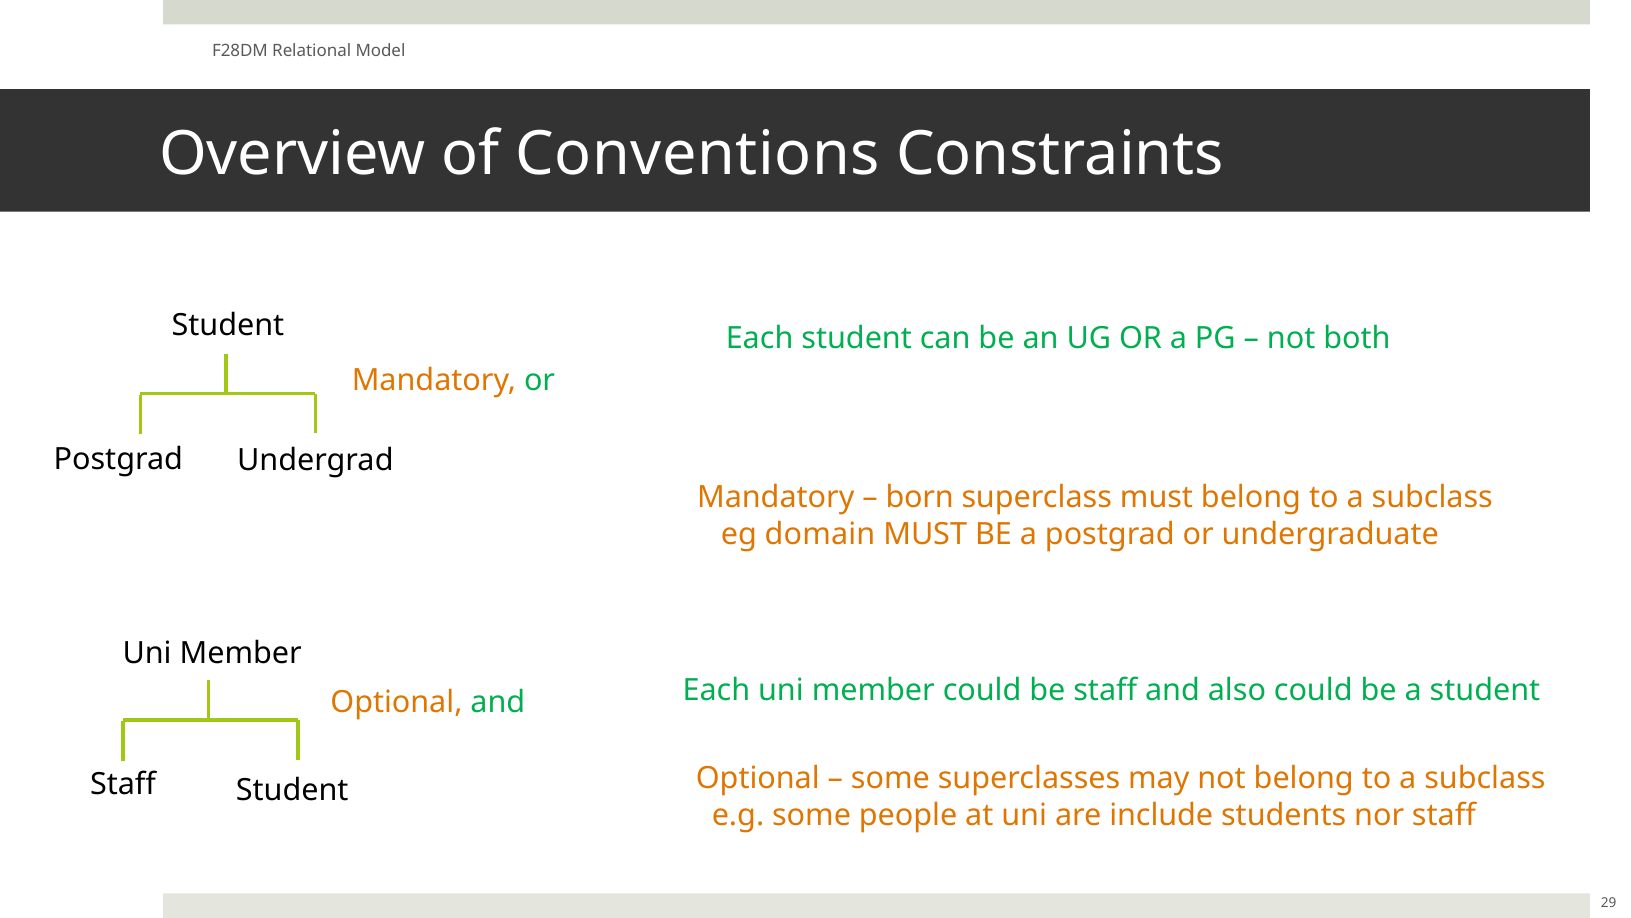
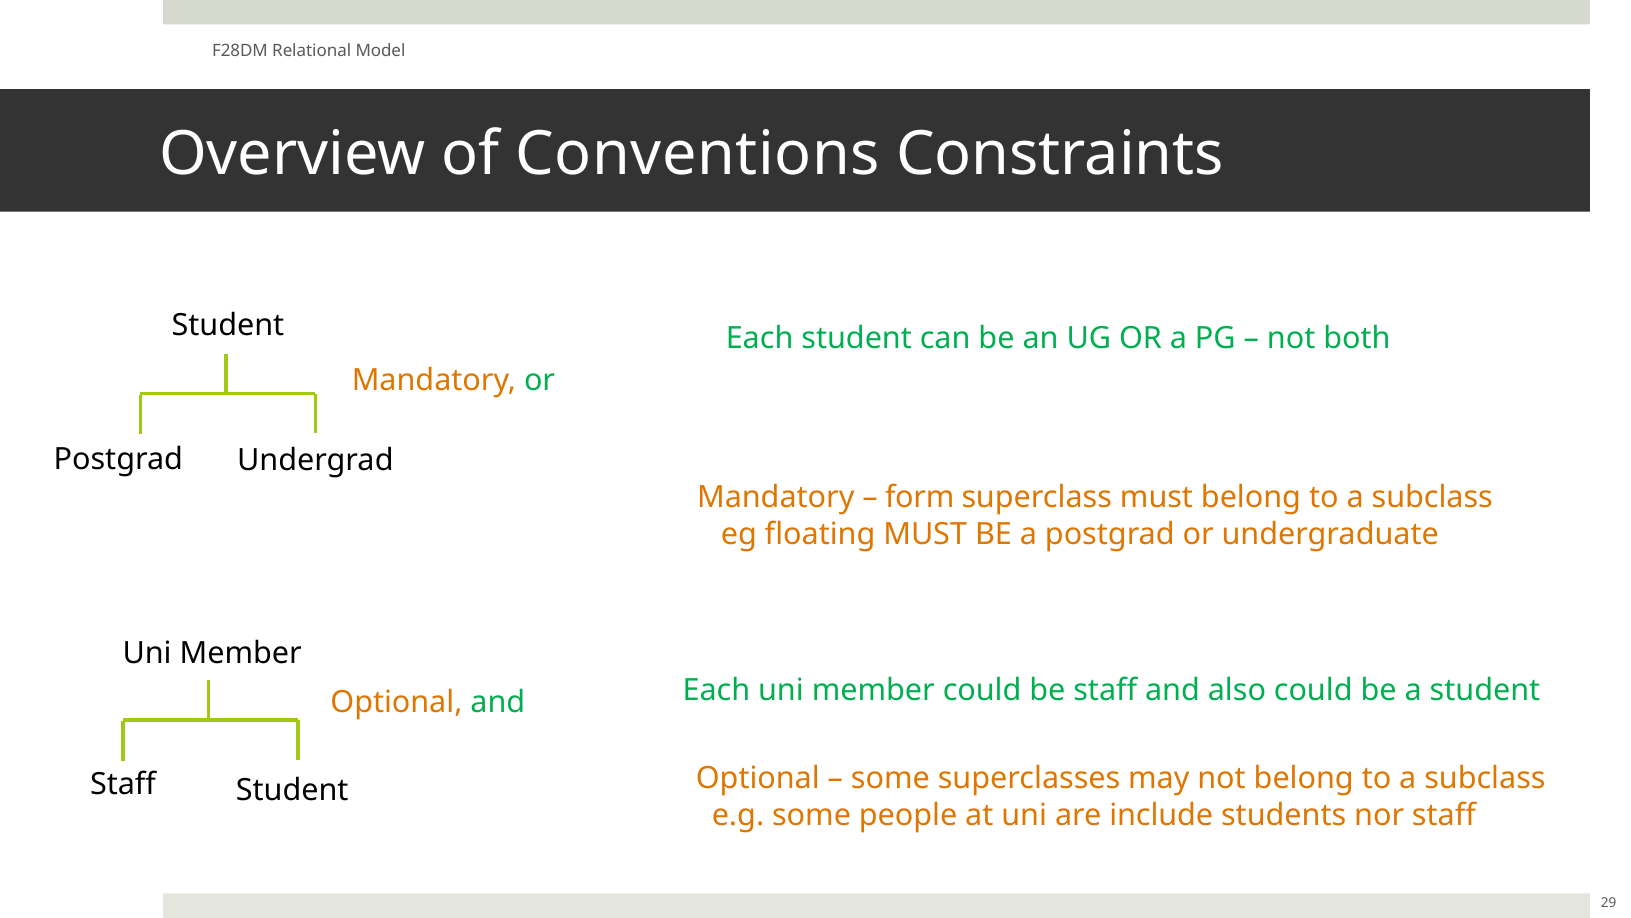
born: born -> form
domain: domain -> floating
